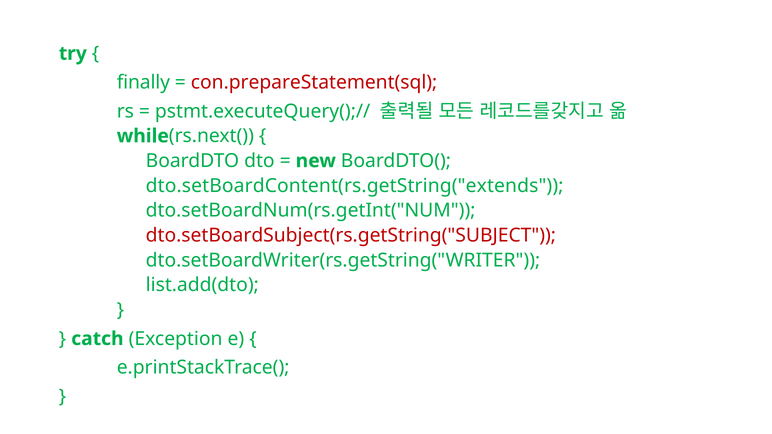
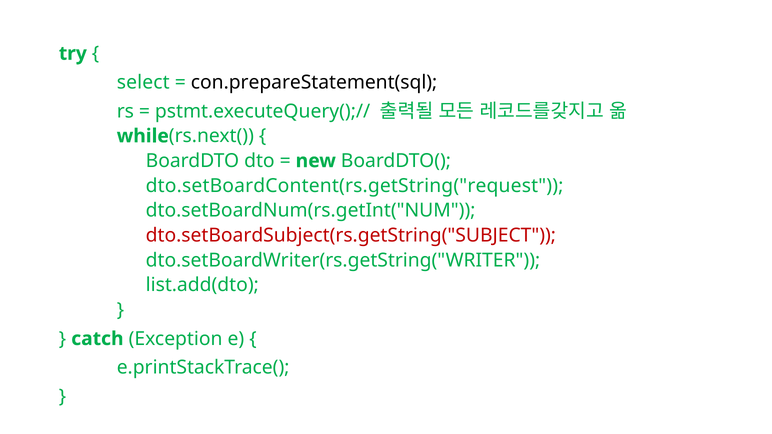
finally: finally -> select
con.prepareStatement(sql colour: red -> black
dto.setBoardContent(rs.getString("extends: dto.setBoardContent(rs.getString("extends -> dto.setBoardContent(rs.getString("request
